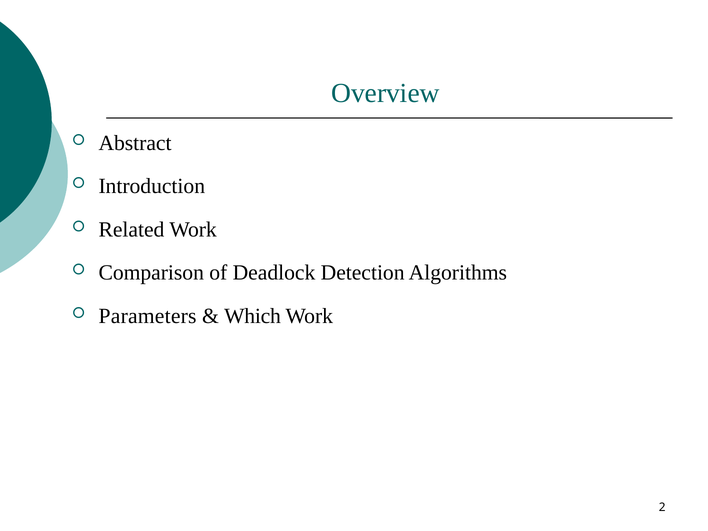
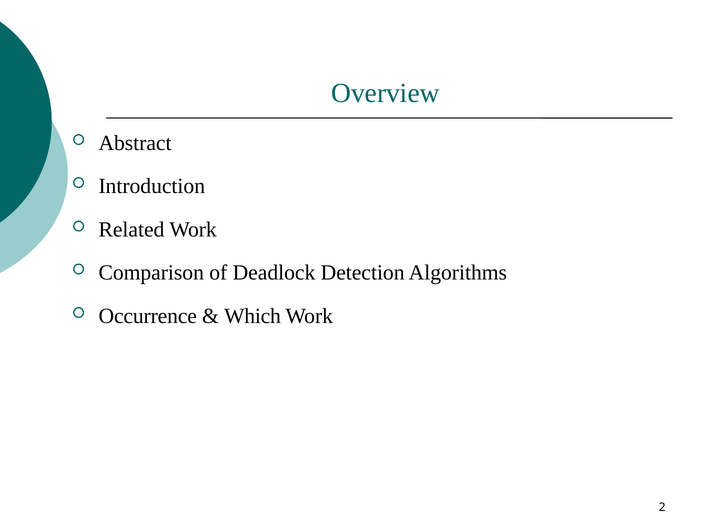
Parameters: Parameters -> Occurrence
